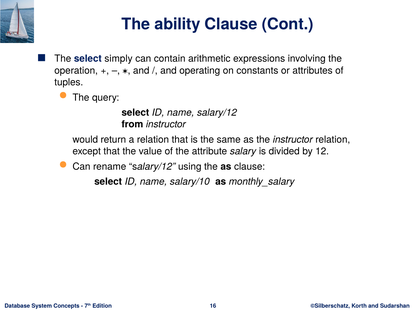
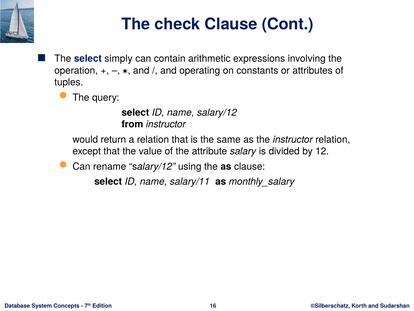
ability: ability -> check
salary/10: salary/10 -> salary/11
